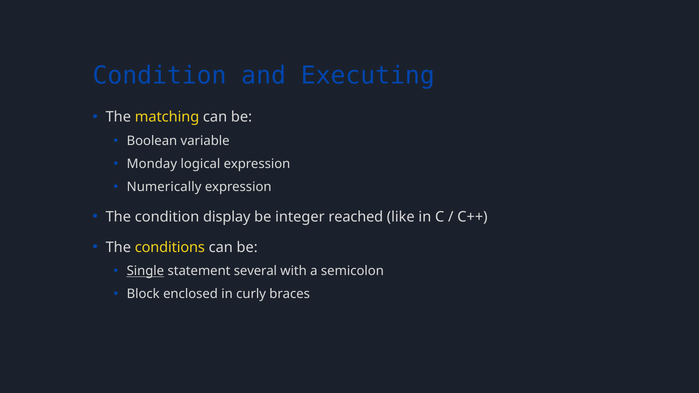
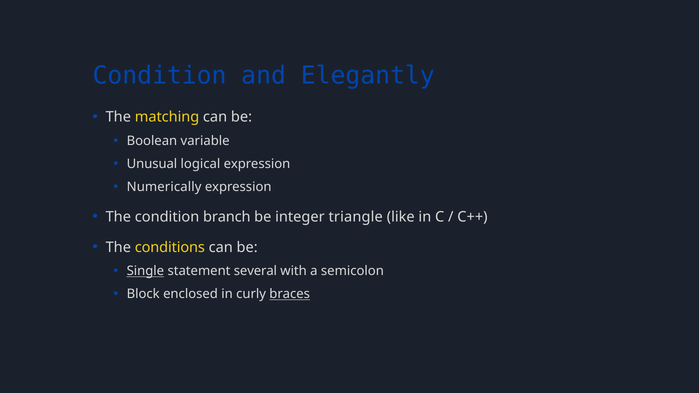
Executing: Executing -> Elegantly
Monday: Monday -> Unusual
display: display -> branch
reached: reached -> triangle
braces underline: none -> present
